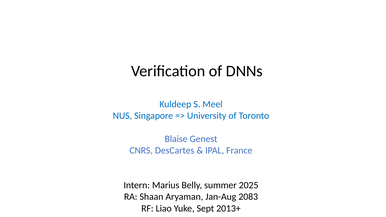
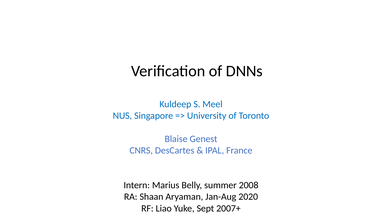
2025: 2025 -> 2008
2083: 2083 -> 2020
2013+: 2013+ -> 2007+
